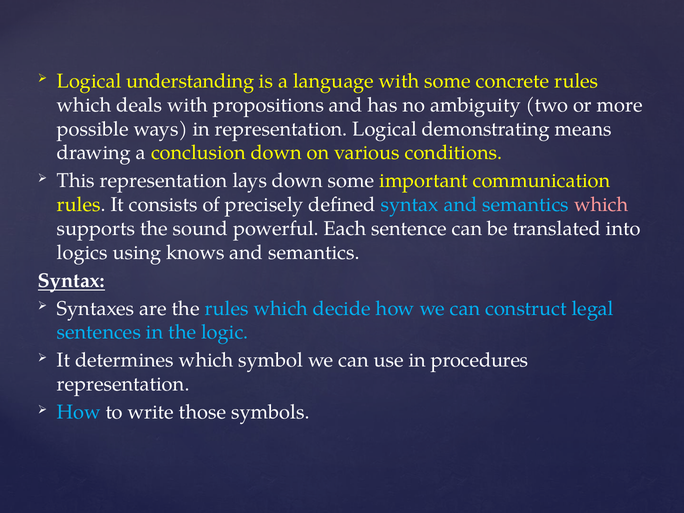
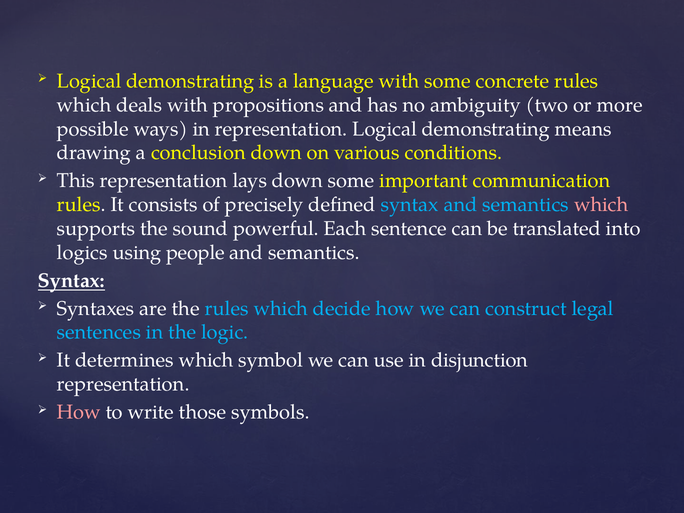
understanding at (190, 81): understanding -> demonstrating
knows: knows -> people
procedures: procedures -> disjunction
How at (79, 412) colour: light blue -> pink
